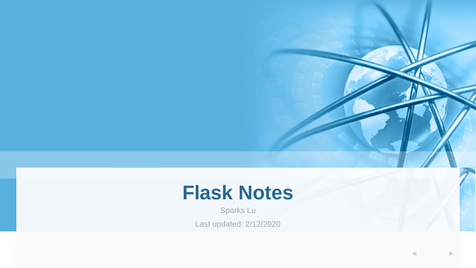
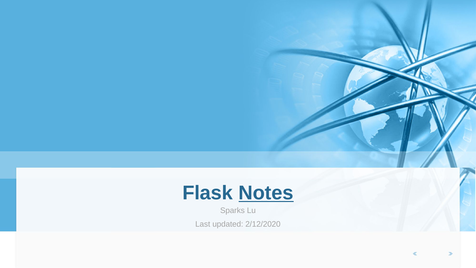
Notes underline: none -> present
